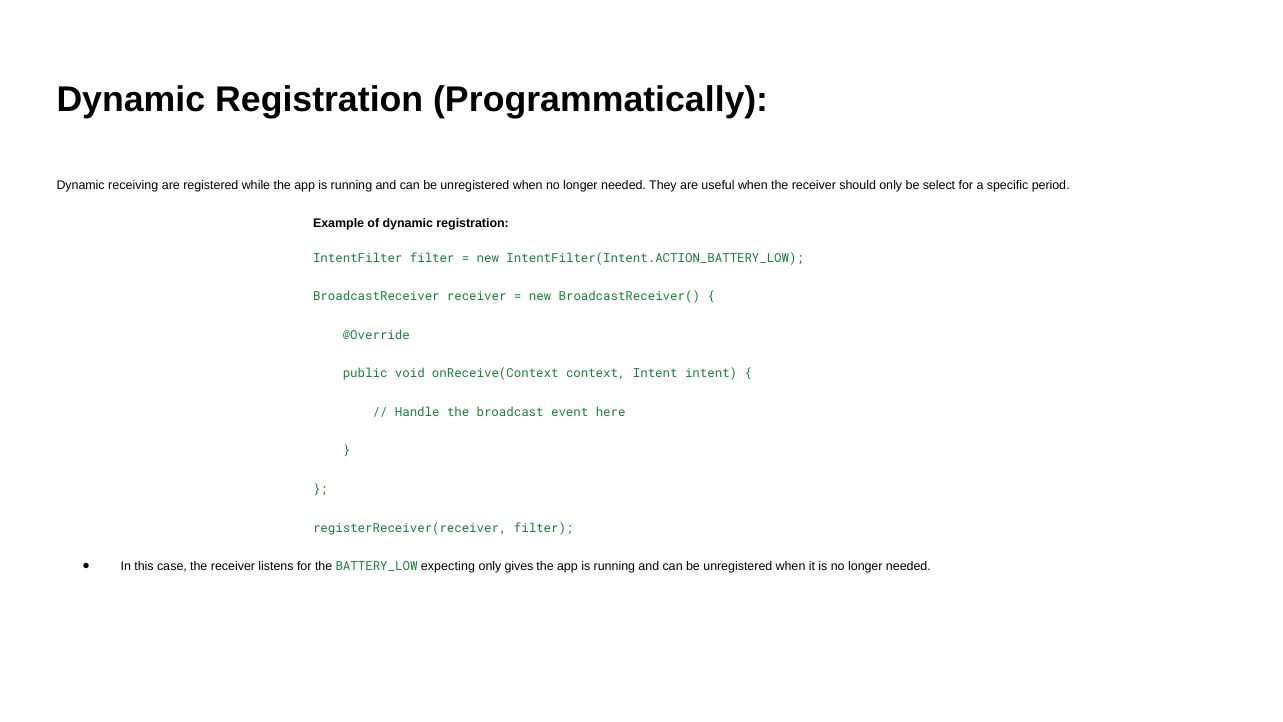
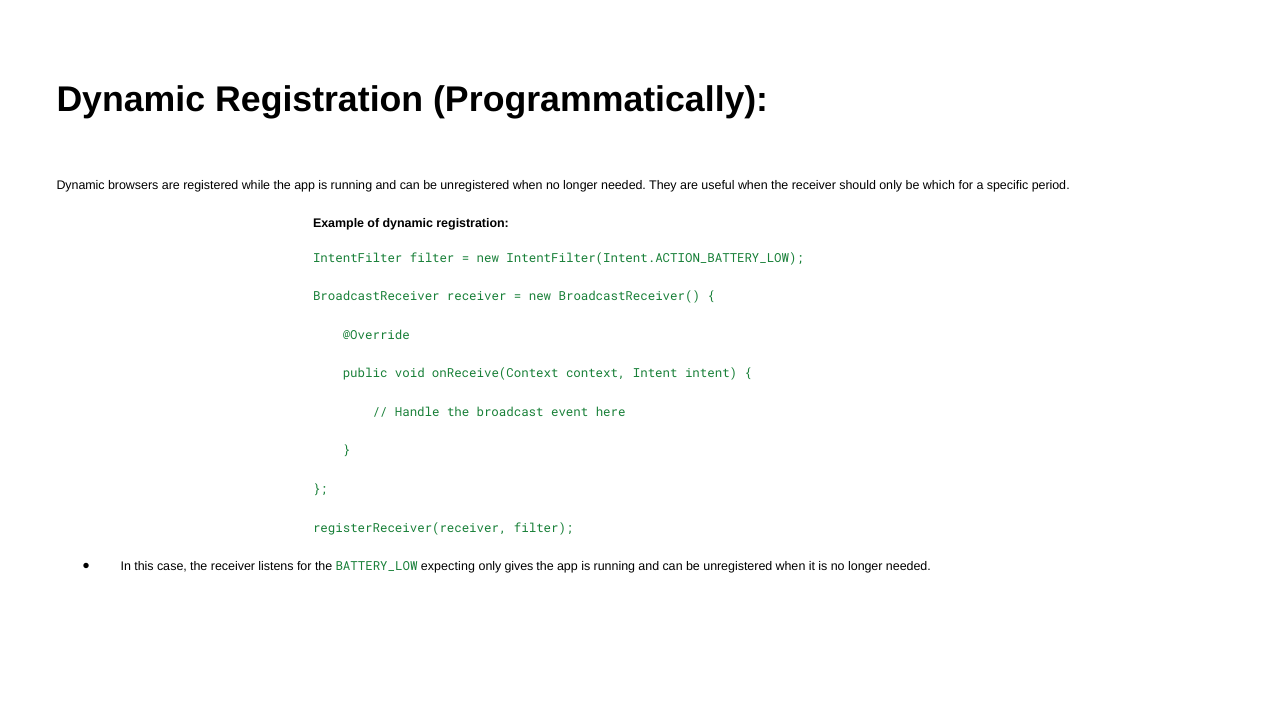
receiving: receiving -> browsers
select: select -> which
